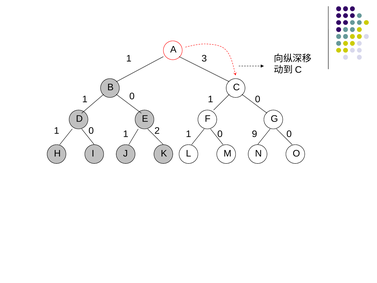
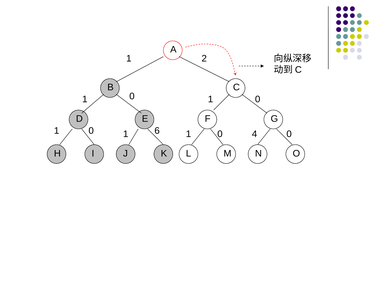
3: 3 -> 2
2: 2 -> 6
9: 9 -> 4
